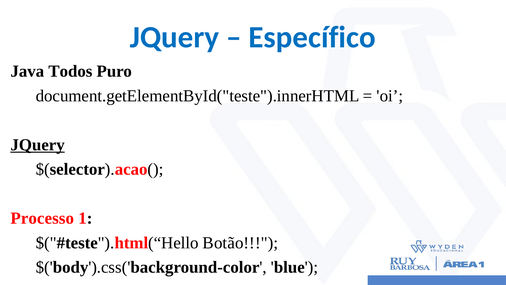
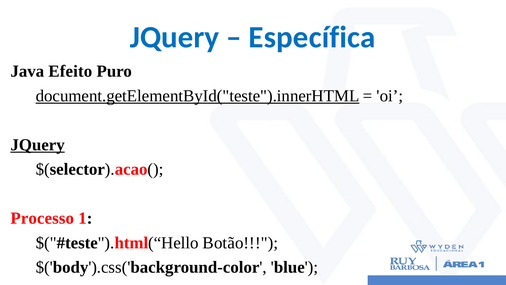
Específico: Específico -> Específica
Todos: Todos -> Efeito
document.getElementById("teste").innerHTML underline: none -> present
